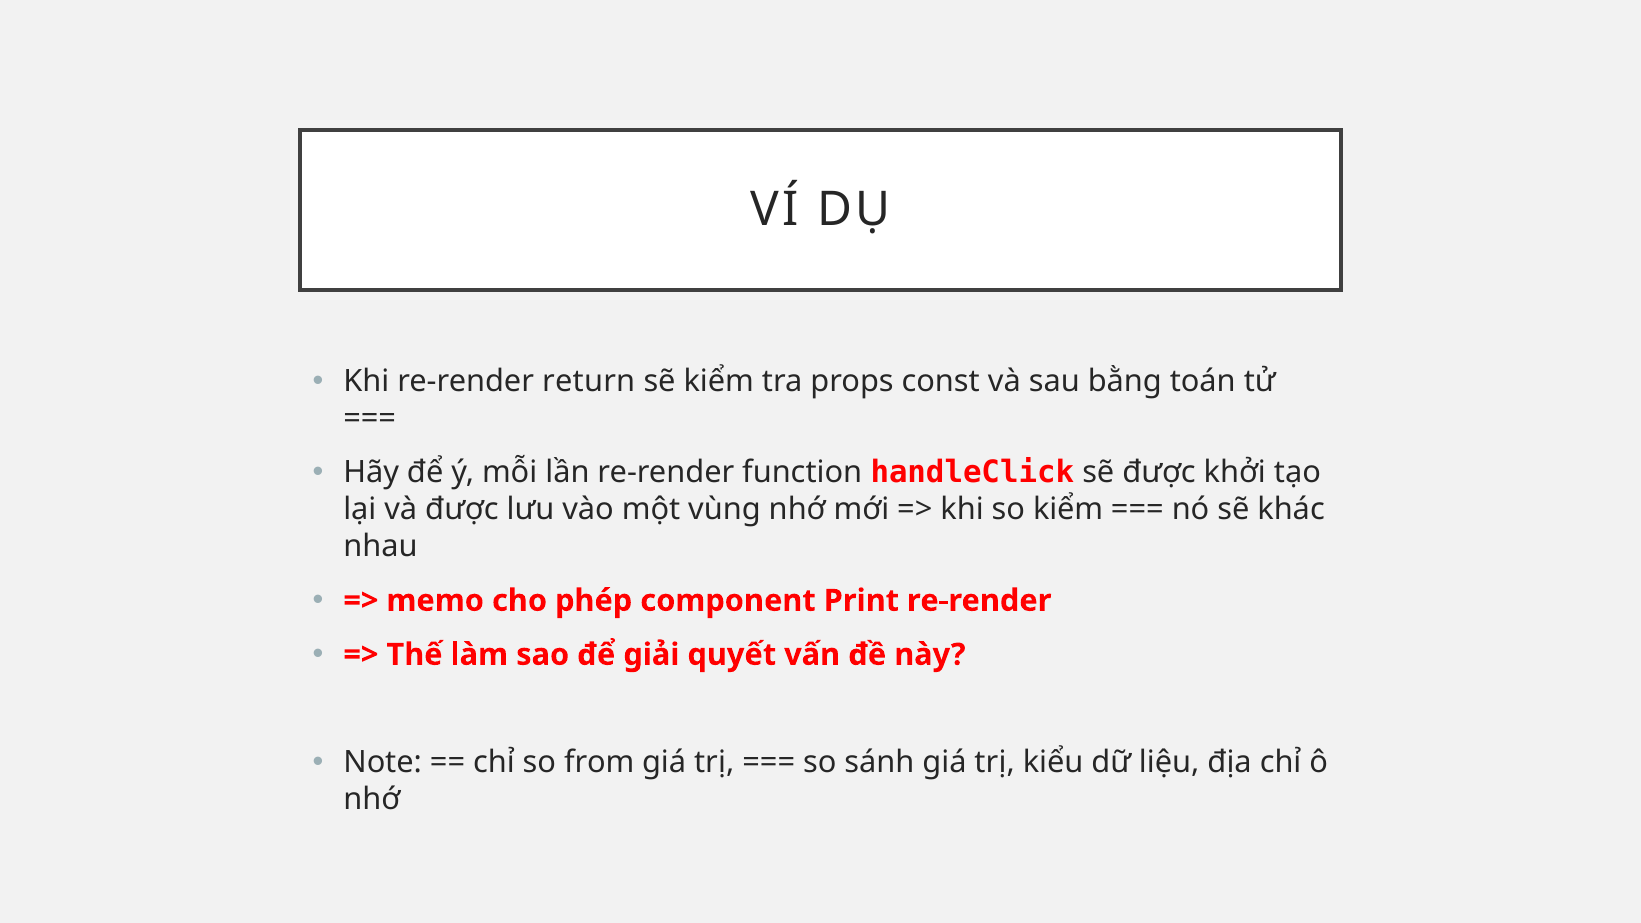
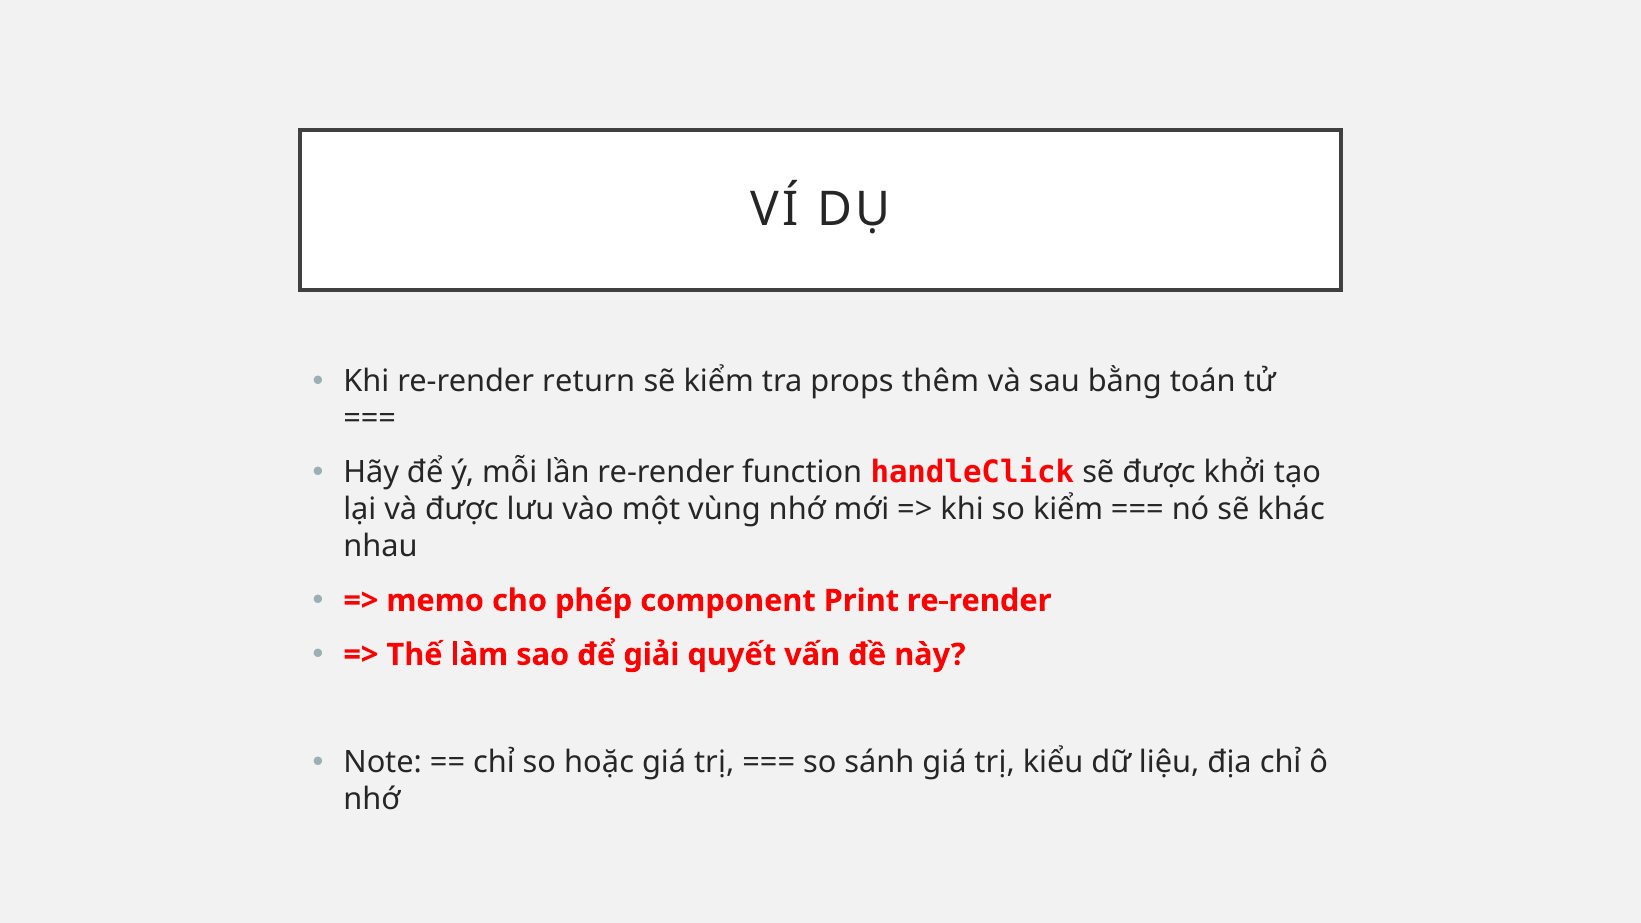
const: const -> thêm
from: from -> hoặc
